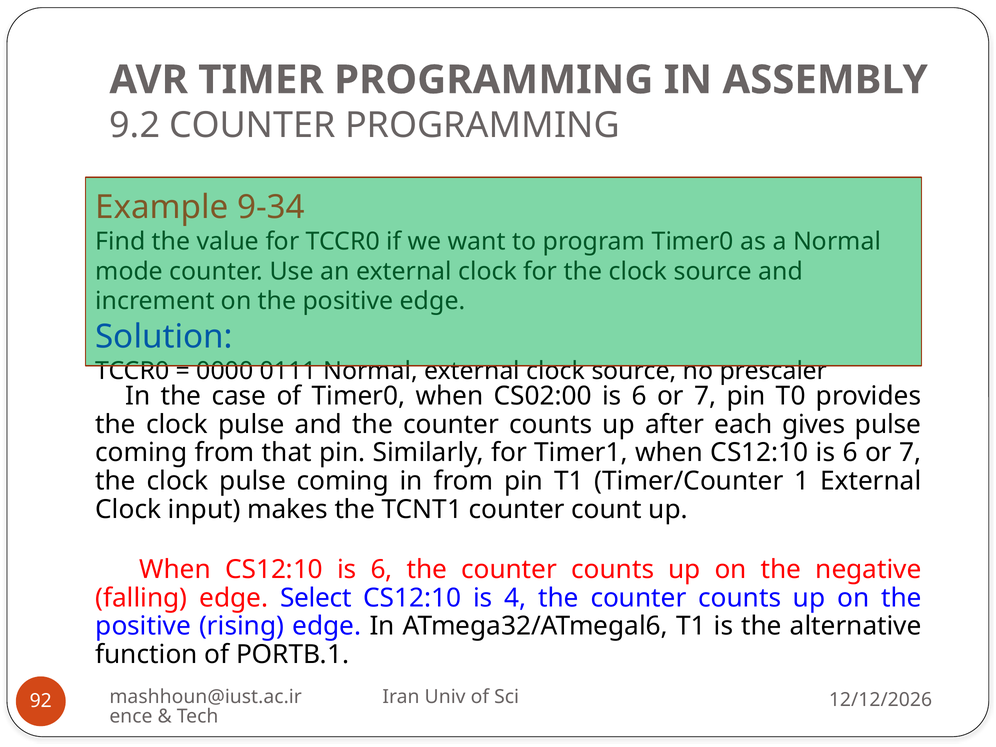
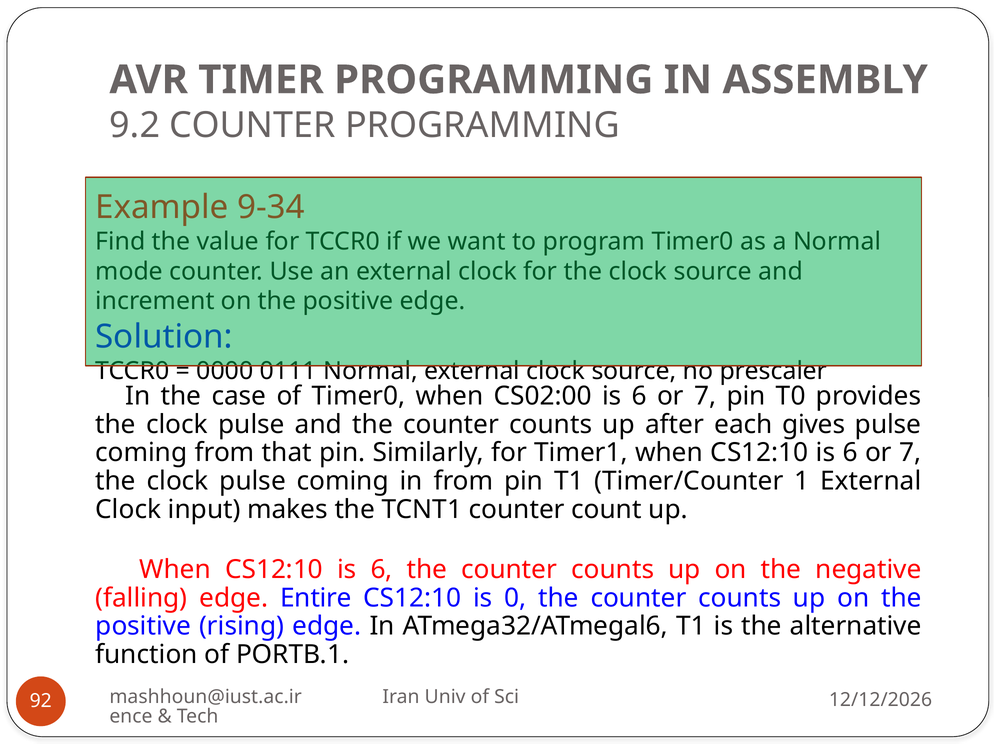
Select: Select -> Entire
4: 4 -> 0
